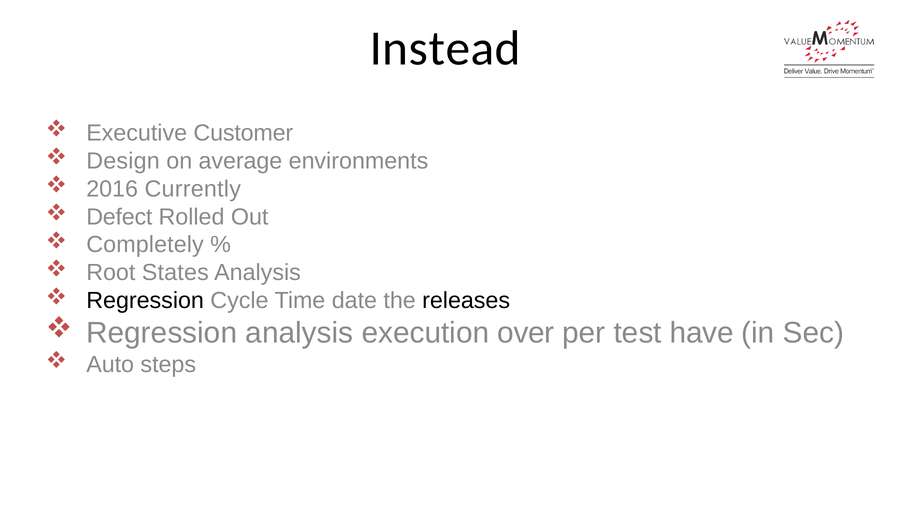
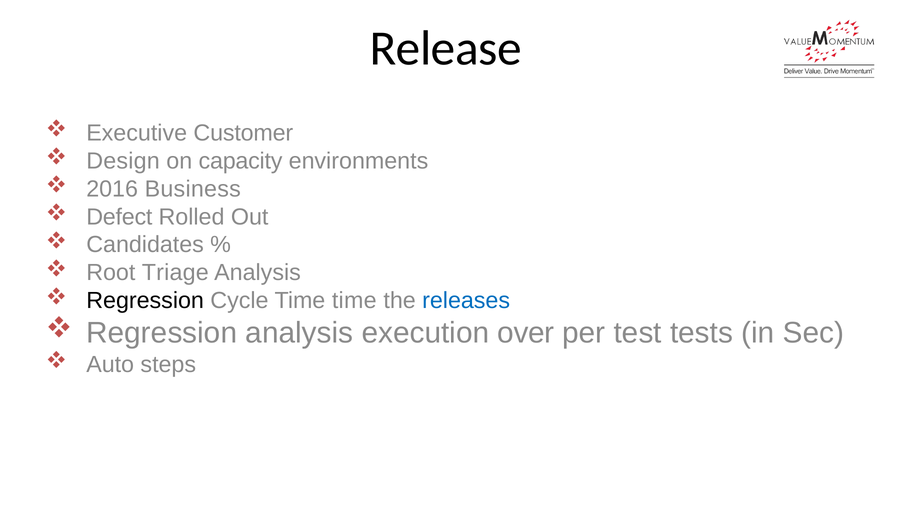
Instead: Instead -> Release
average: average -> capacity
Currently: Currently -> Business
Completely: Completely -> Candidates
States: States -> Triage
Time date: date -> time
releases colour: black -> blue
have: have -> tests
